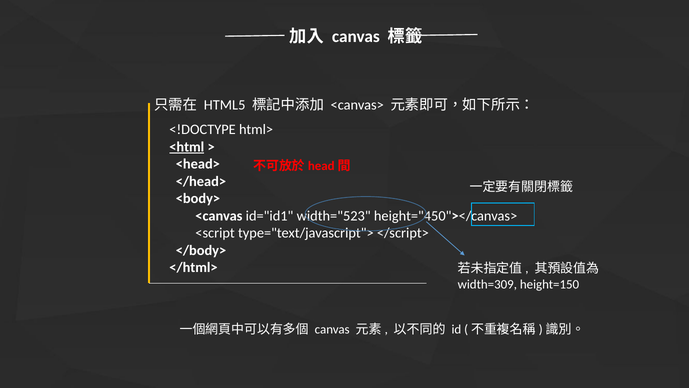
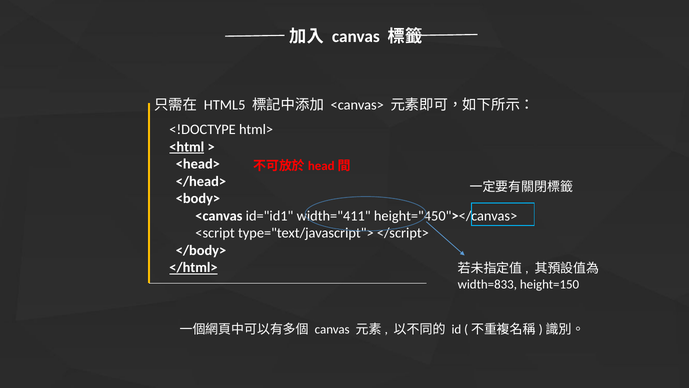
width="523: width="523 -> width="411
</html> underline: none -> present
width=309: width=309 -> width=833
